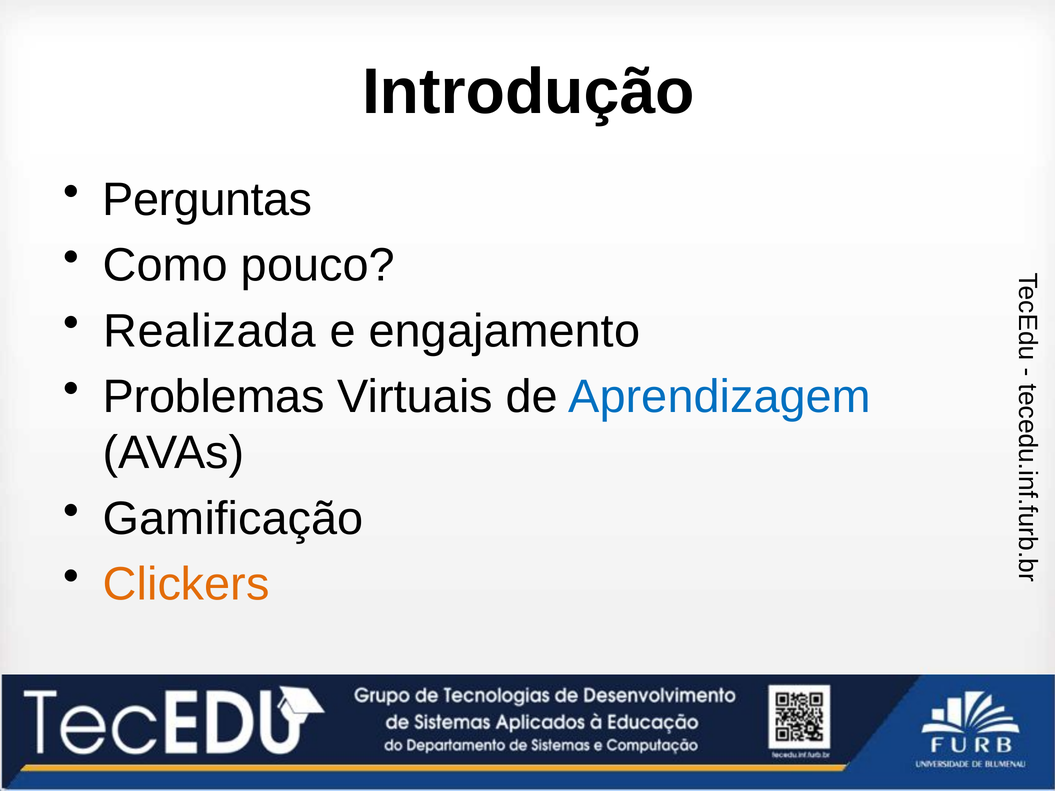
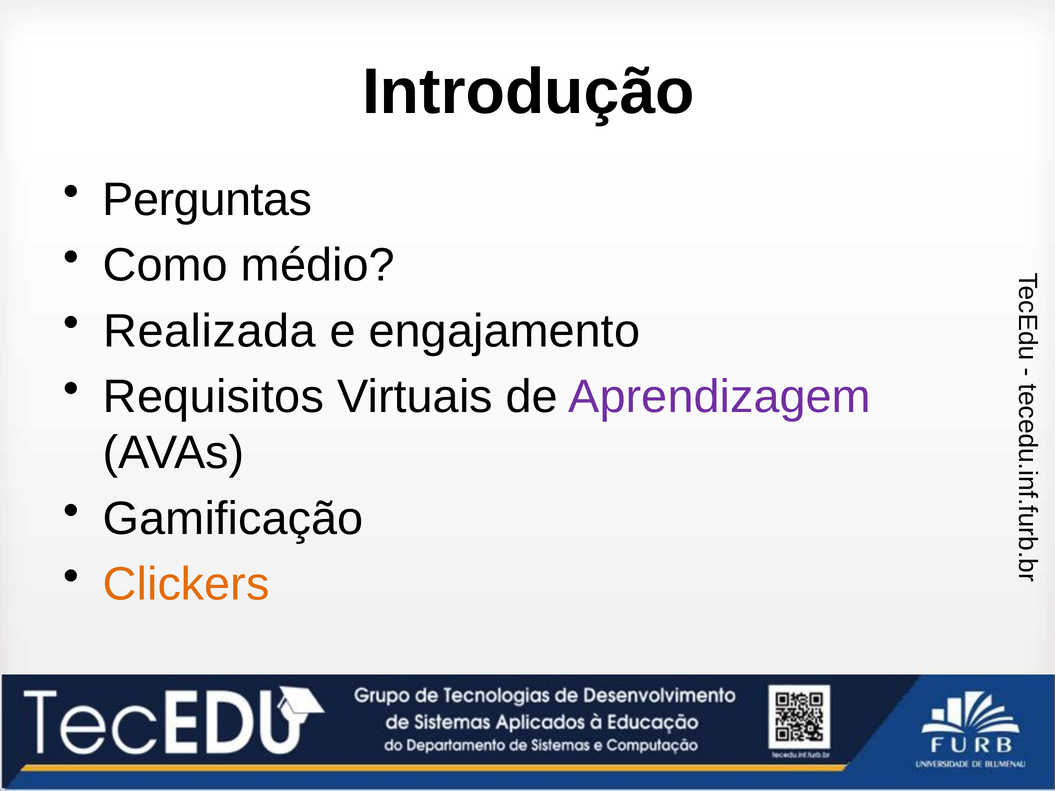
pouco: pouco -> médio
Problemas: Problemas -> Requisitos
Aprendizagem colour: blue -> purple
